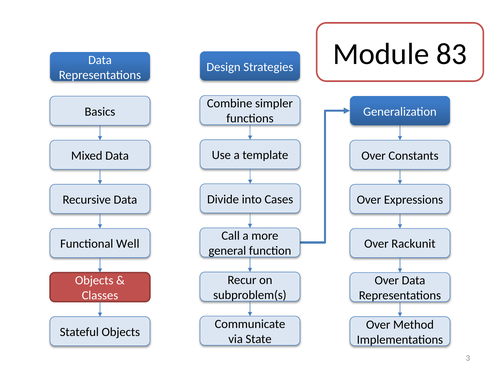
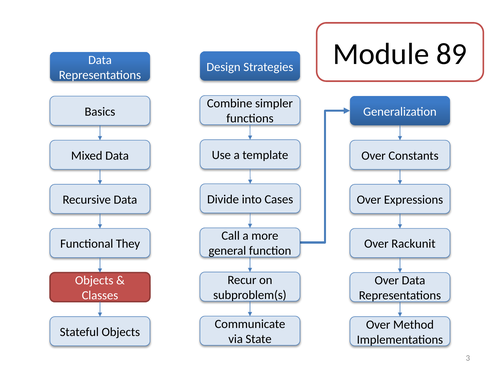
83: 83 -> 89
Well: Well -> They
